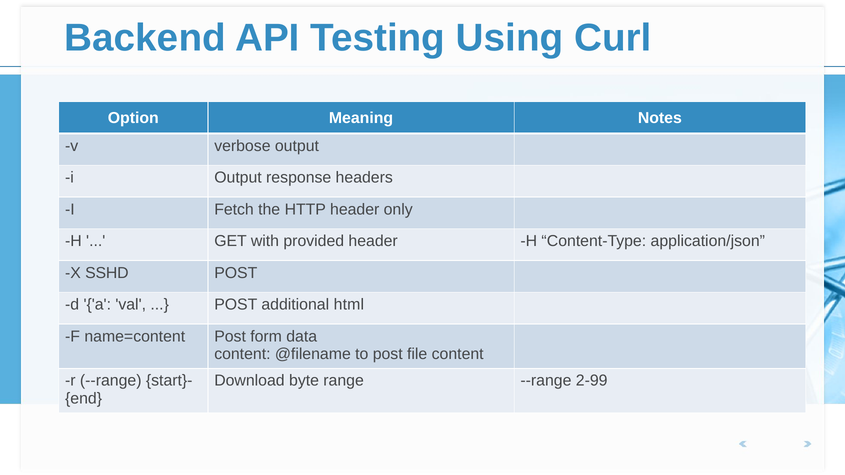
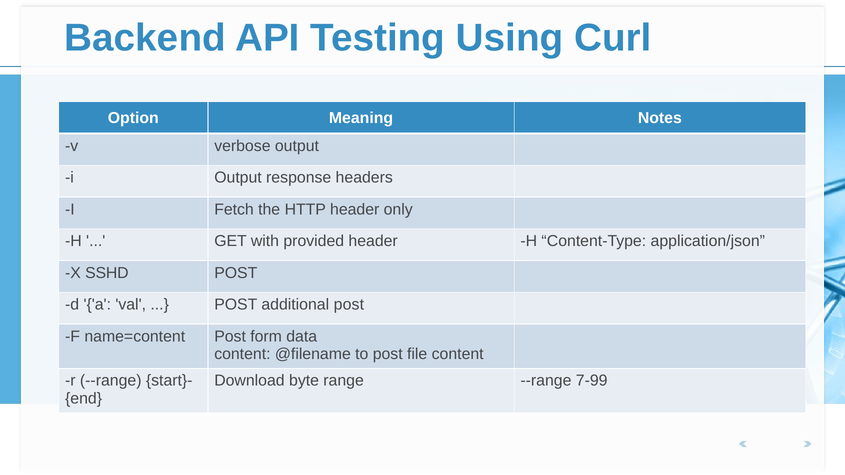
additional html: html -> post
2-99: 2-99 -> 7-99
